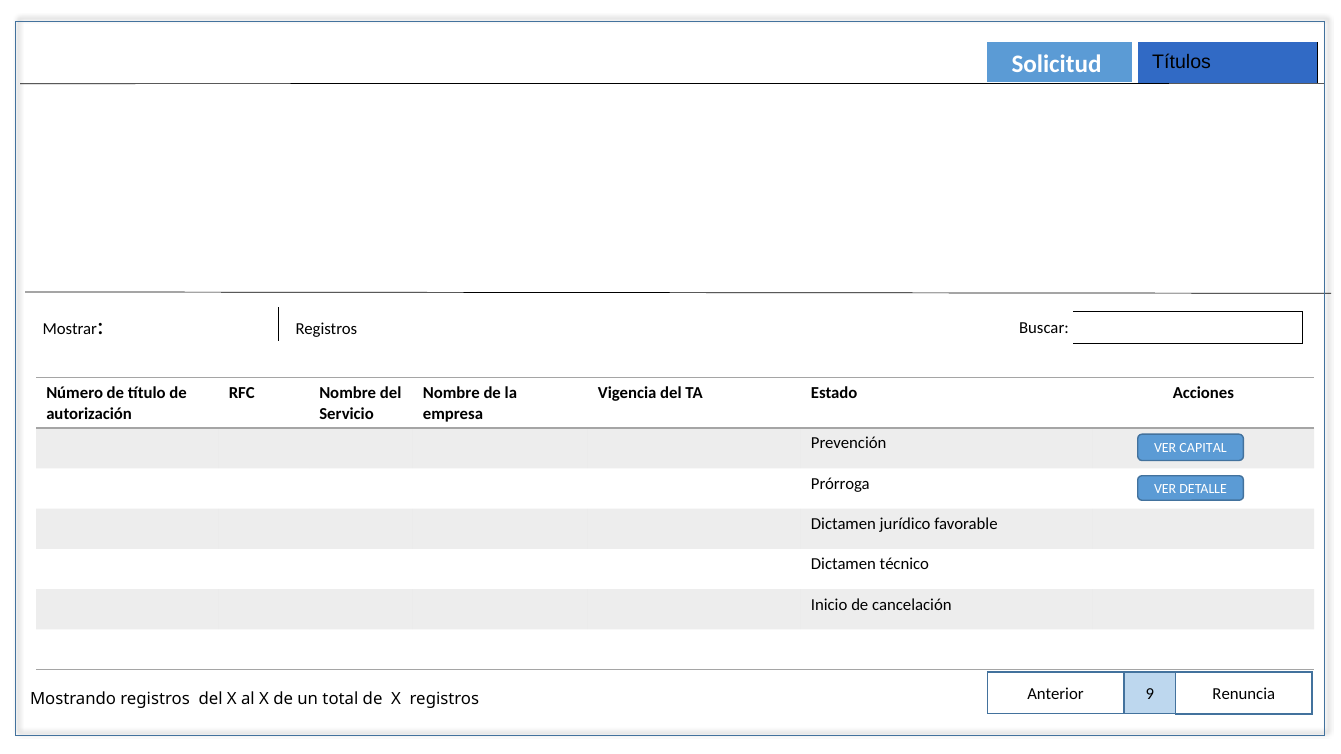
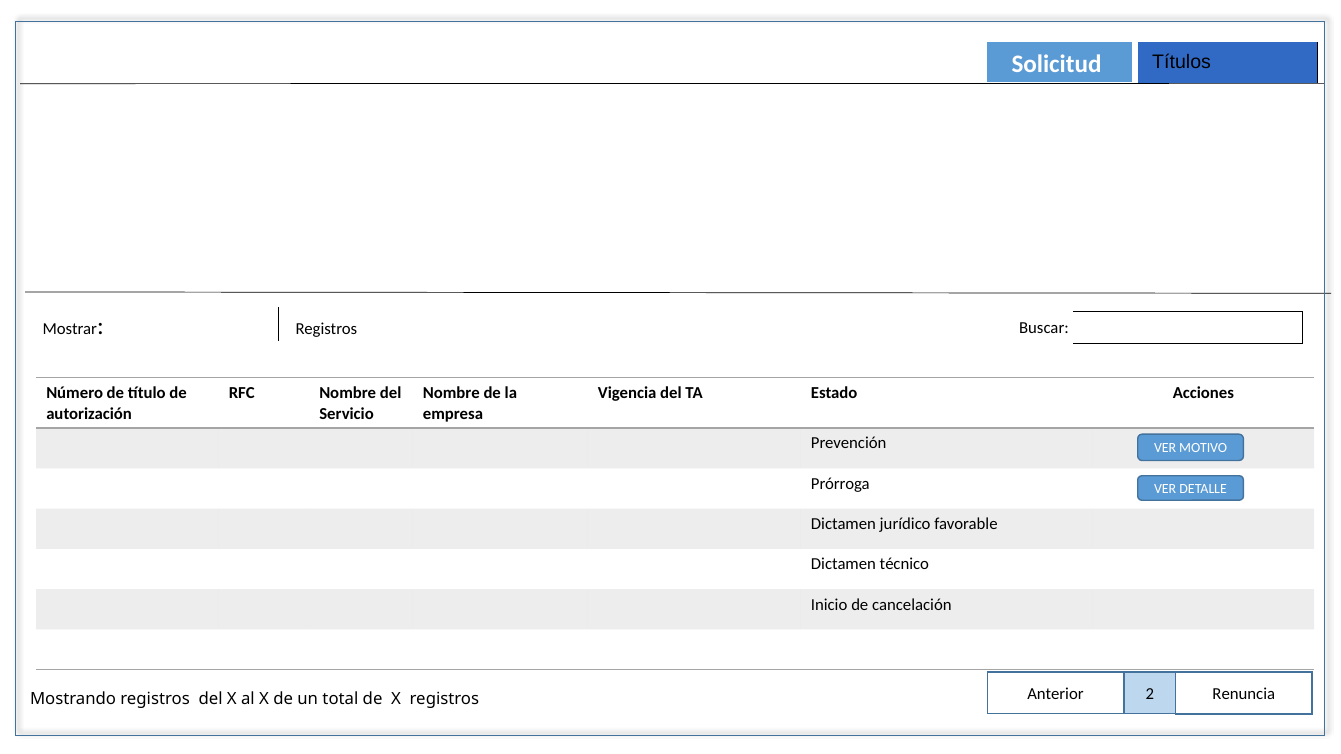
CAPITAL: CAPITAL -> MOTIVO
9: 9 -> 2
